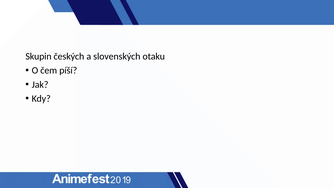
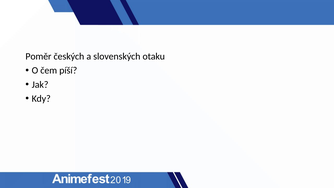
Skupin: Skupin -> Poměr
